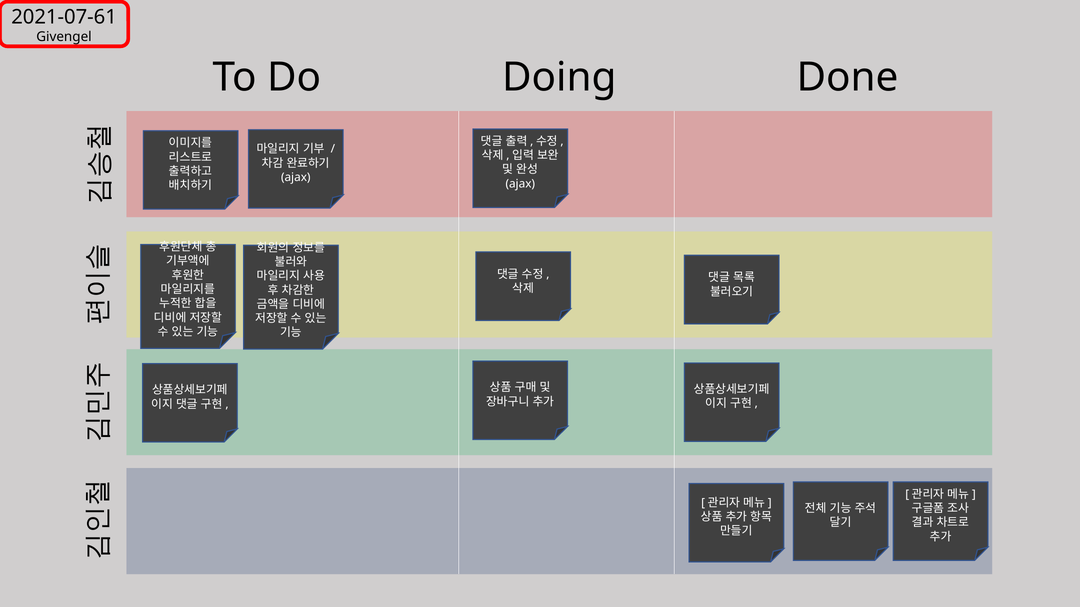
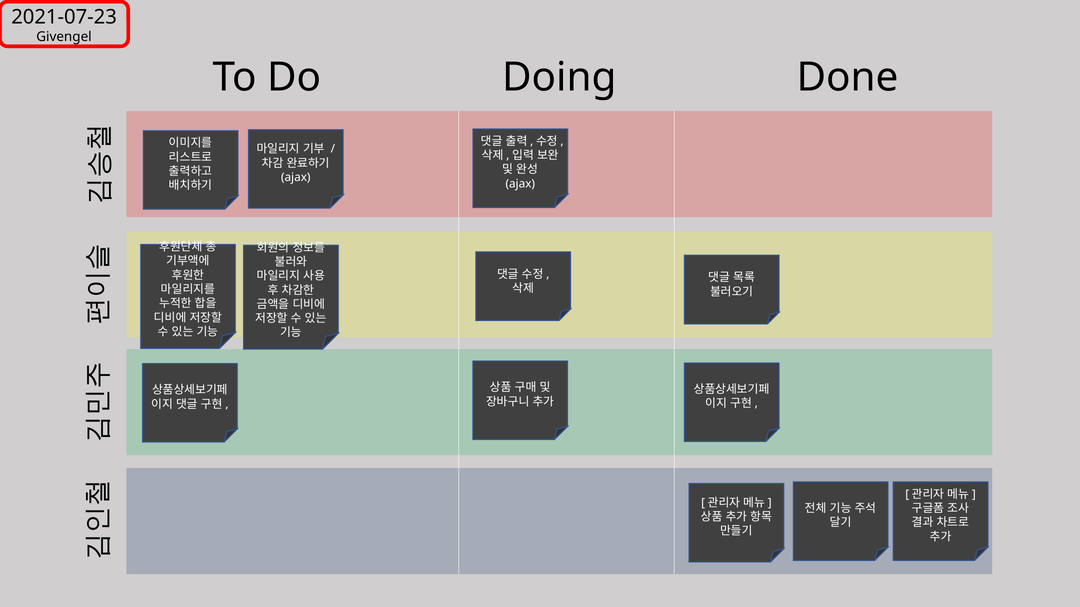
2021-07-61: 2021-07-61 -> 2021-07-23
